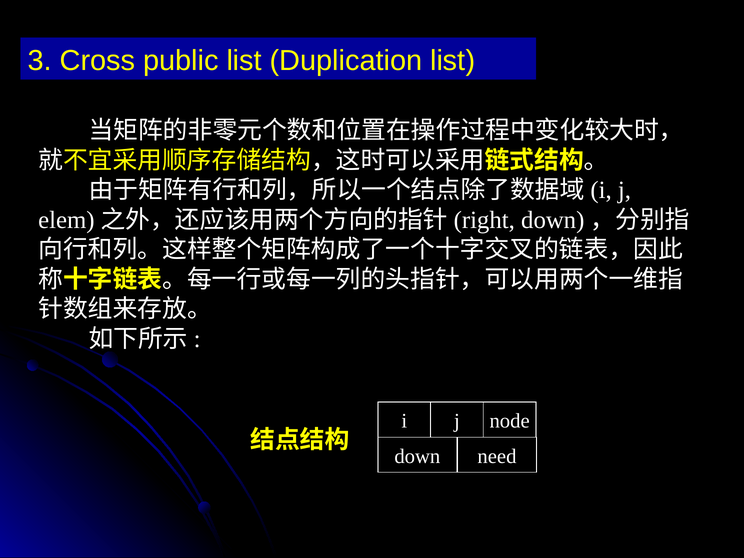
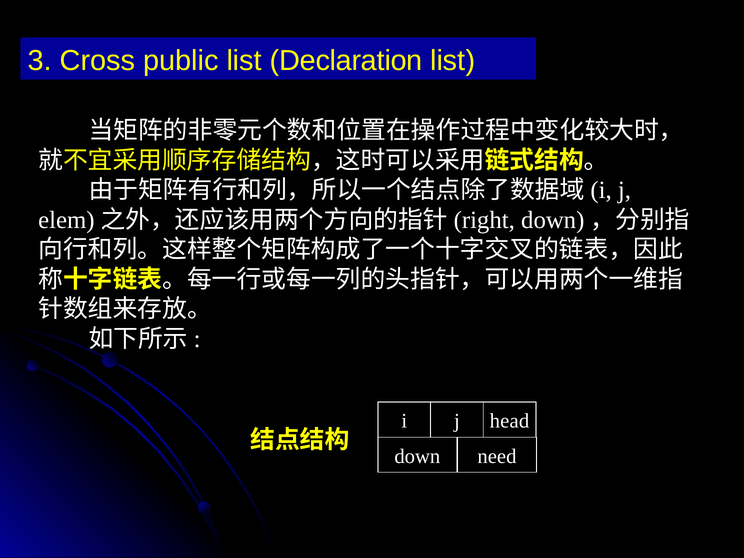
Duplication: Duplication -> Declaration
node: node -> head
